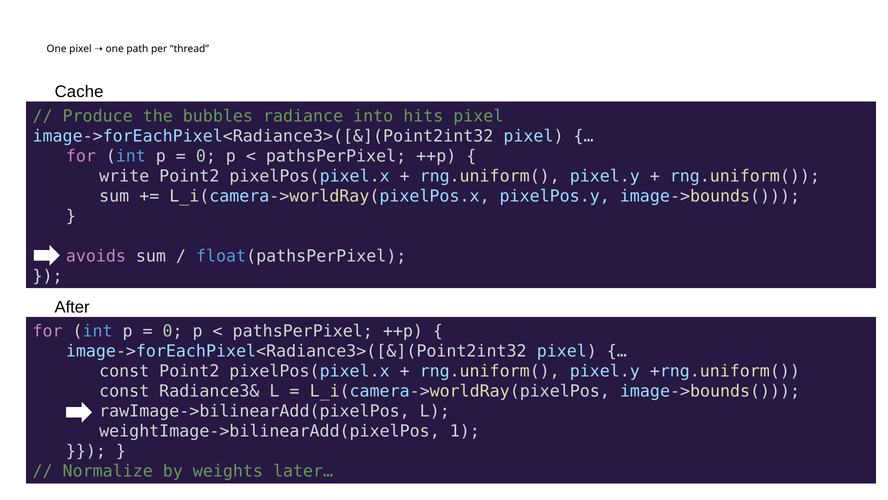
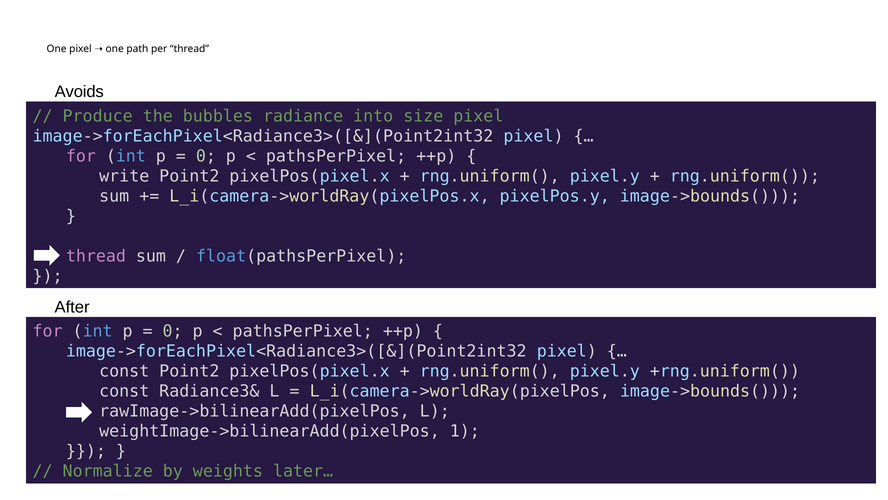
Cache: Cache -> Avoids
hits: hits -> size
avoids at (96, 256): avoids -> thread
